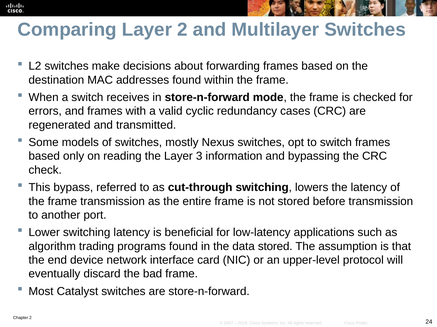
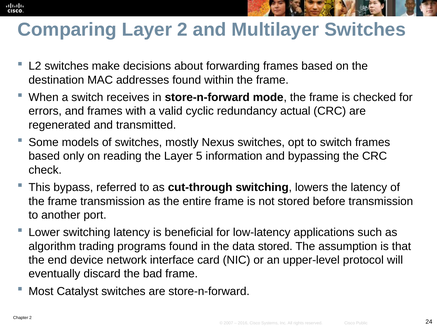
cases: cases -> actual
3: 3 -> 5
